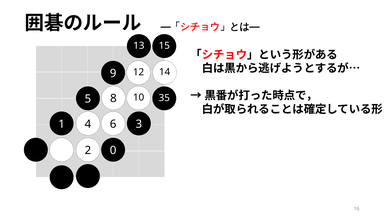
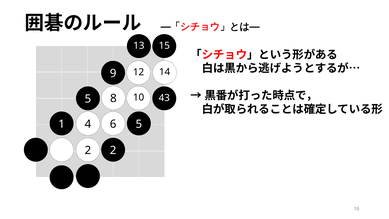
35: 35 -> 43
6 3: 3 -> 5
2 0: 0 -> 2
